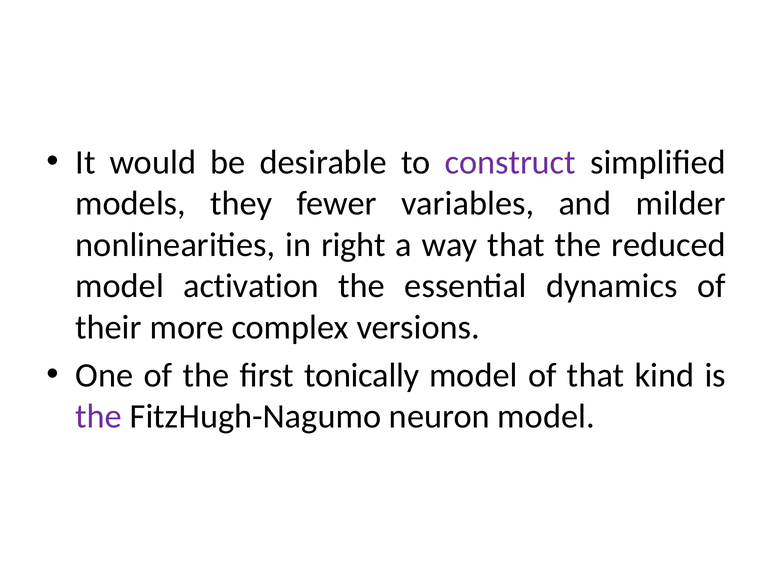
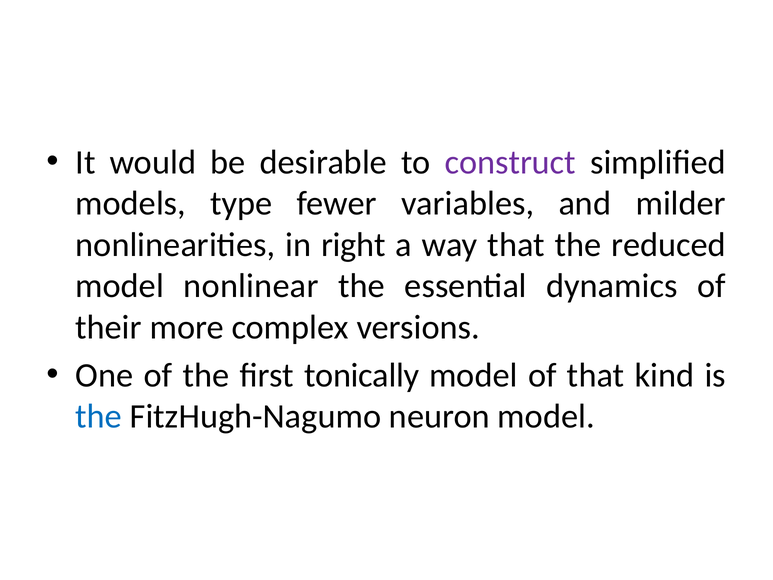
they: they -> type
activation: activation -> nonlinear
the at (99, 416) colour: purple -> blue
